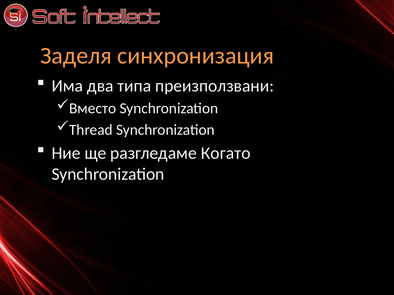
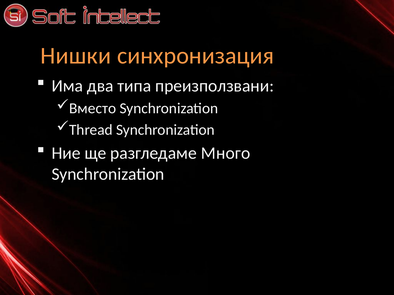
Заделя: Заделя -> Нишки
Когато: Когато -> Много
